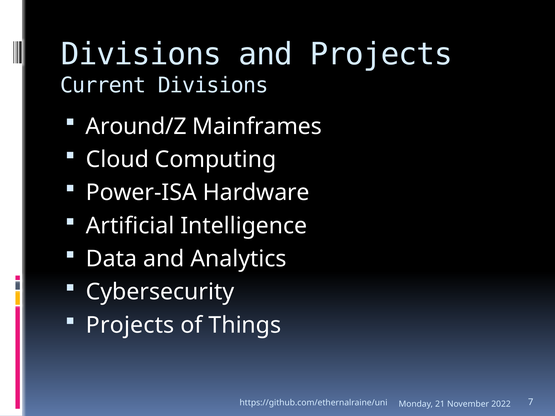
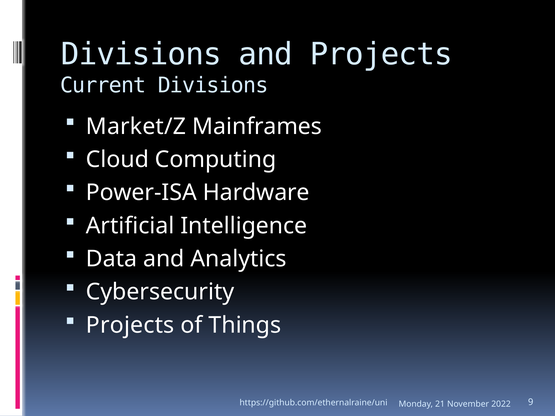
Around/Z: Around/Z -> Market/Z
7: 7 -> 9
